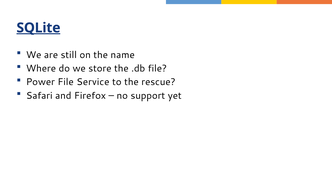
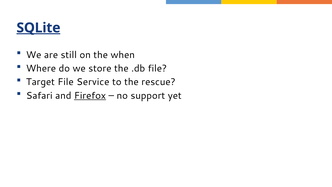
name: name -> when
Power: Power -> Target
Firefox underline: none -> present
